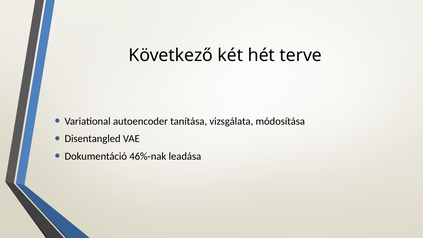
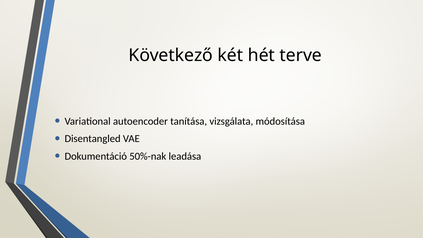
46%-nak: 46%-nak -> 50%-nak
